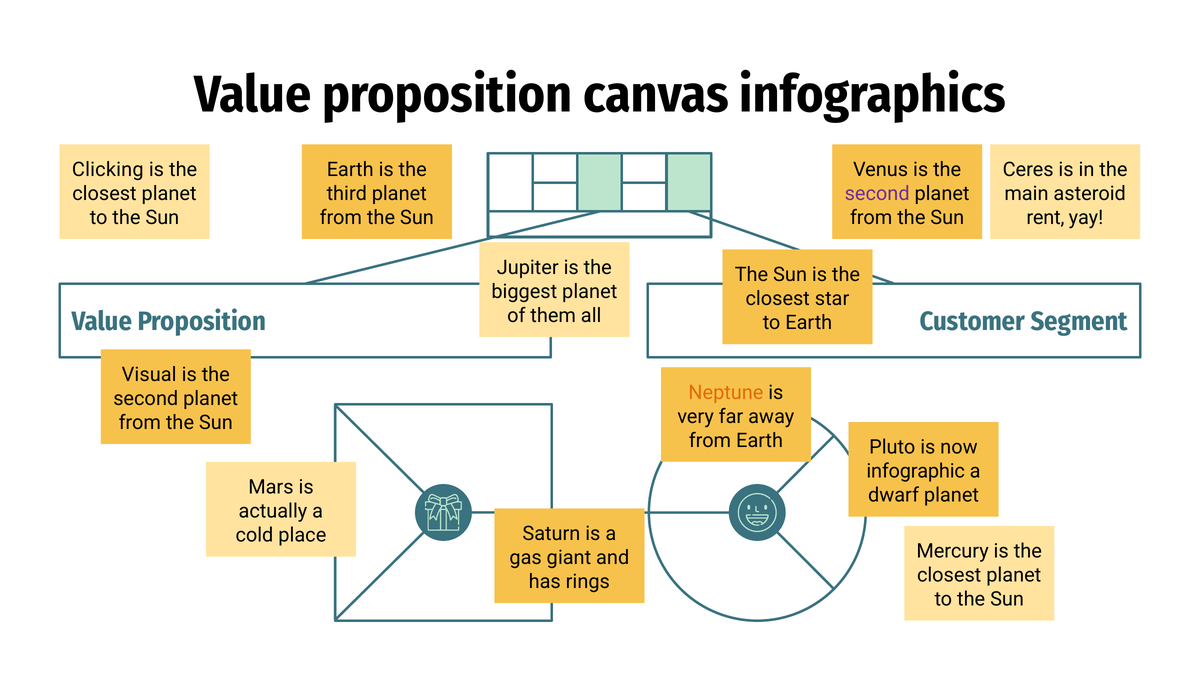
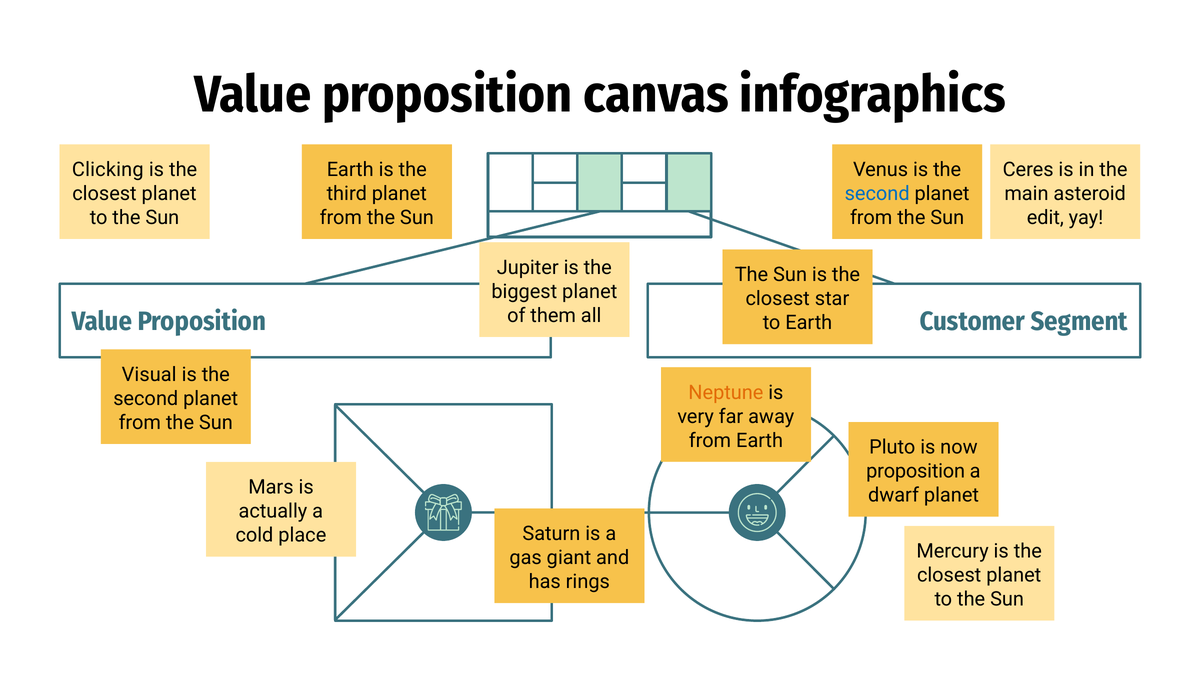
second at (877, 194) colour: purple -> blue
rent: rent -> edit
infographic at (916, 472): infographic -> proposition
